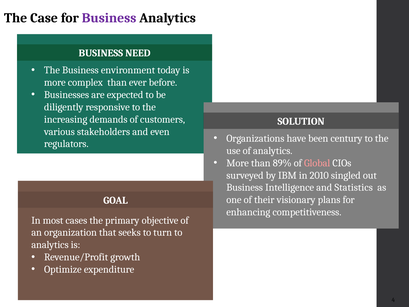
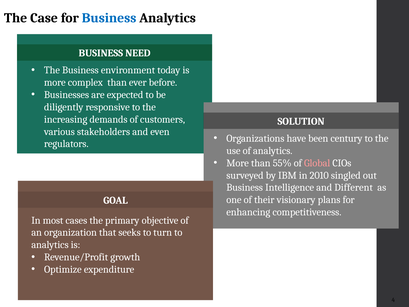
Business at (109, 18) colour: purple -> blue
89%: 89% -> 55%
Statistics: Statistics -> Different
